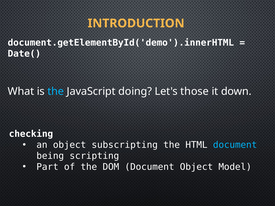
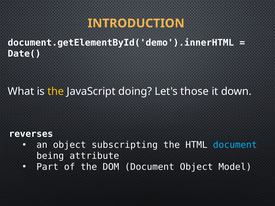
the at (56, 91) colour: light blue -> yellow
checking: checking -> reverses
scripting: scripting -> attribute
